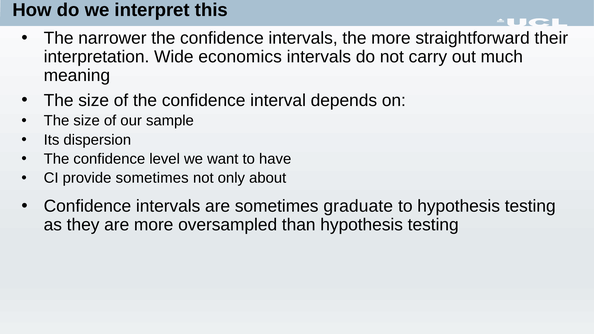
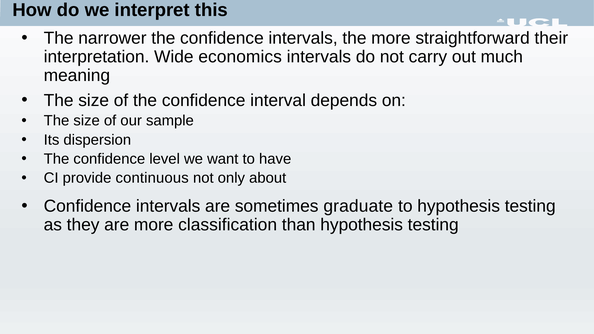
provide sometimes: sometimes -> continuous
oversampled: oversampled -> classification
